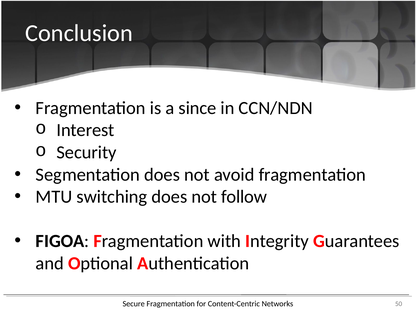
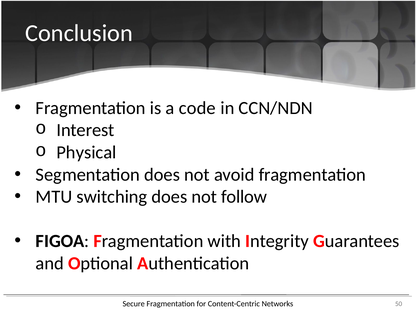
since: since -> code
Security: Security -> Physical
